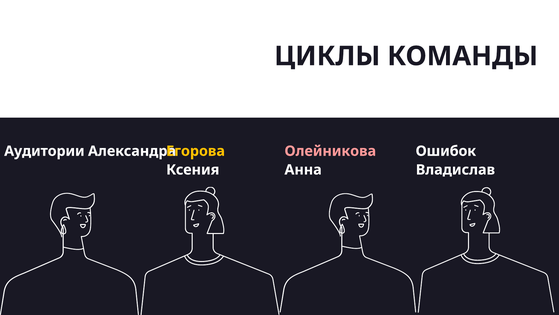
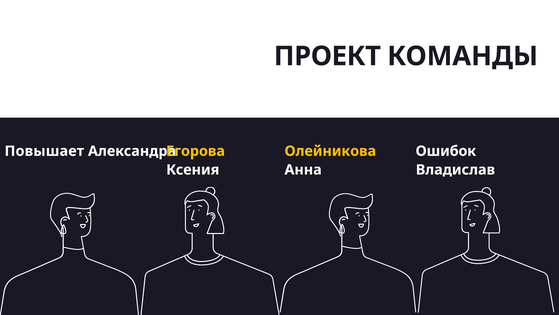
ЦИКЛЫ: ЦИКЛЫ -> ПРОЕКТ
Аудитории: Аудитории -> Повышает
Олейникова colour: pink -> yellow
